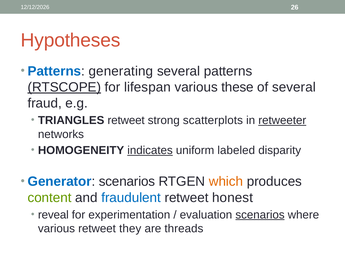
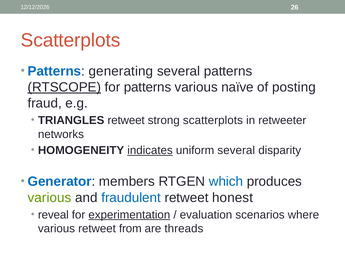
Hypotheses at (71, 40): Hypotheses -> Scatterplots
for lifespan: lifespan -> patterns
these: these -> naïve
of several: several -> posting
retweeter underline: present -> none
uniform labeled: labeled -> several
Generator scenarios: scenarios -> members
which colour: orange -> blue
content at (50, 197): content -> various
experimentation underline: none -> present
scenarios at (260, 215) underline: present -> none
they: they -> from
